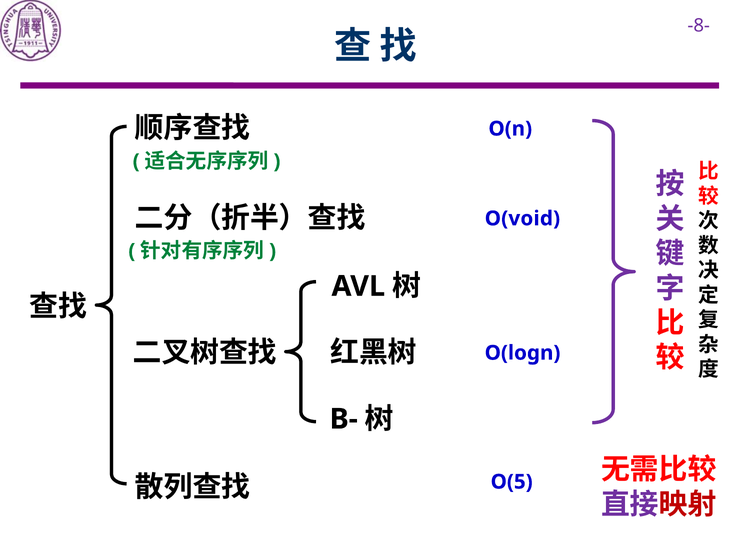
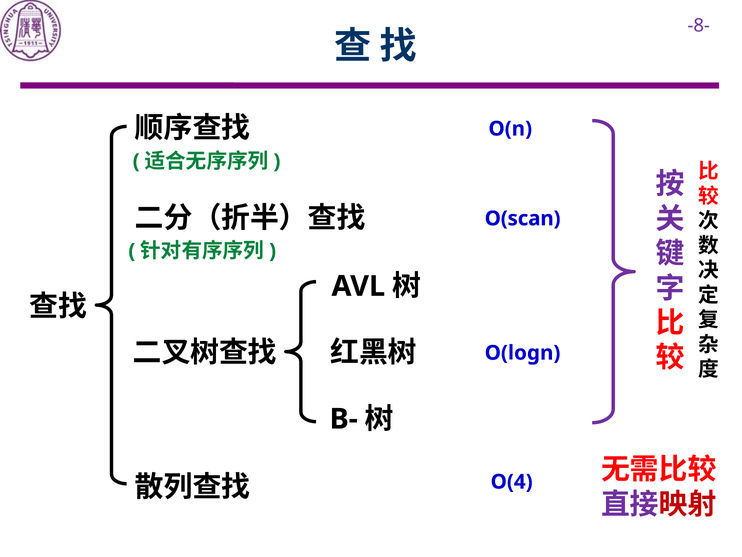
O(void: O(void -> O(scan
O(5: O(5 -> O(4
